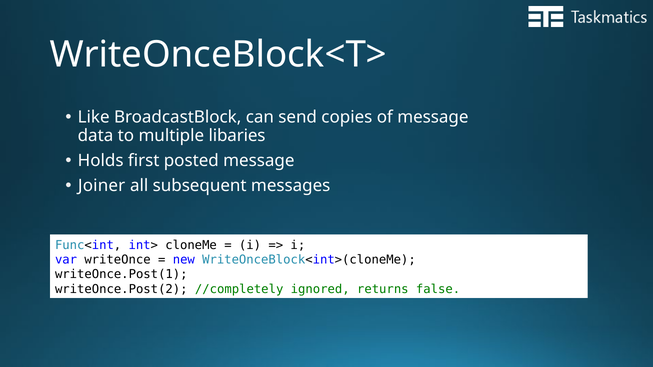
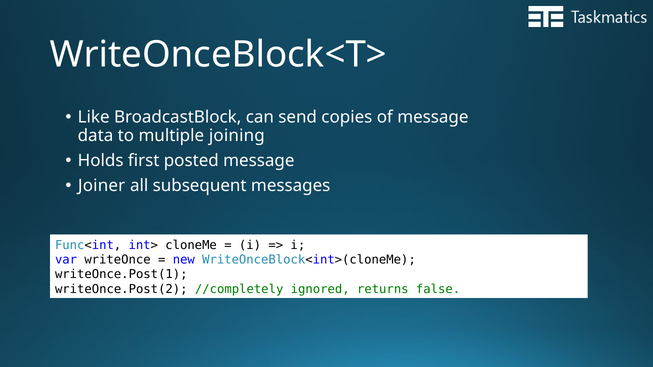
libaries: libaries -> joining
